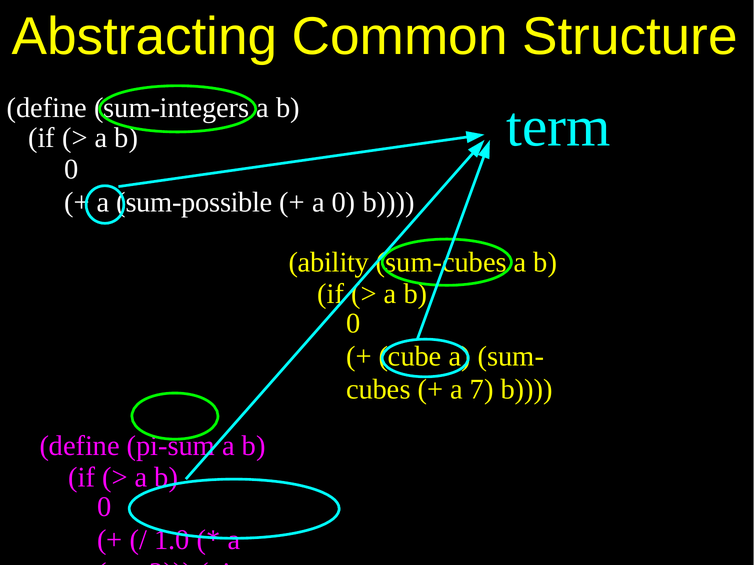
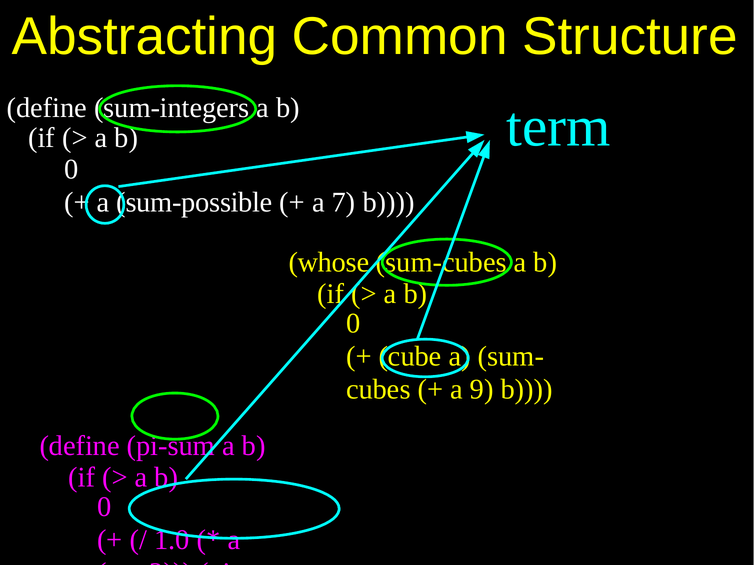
a 0: 0 -> 7
ability: ability -> whose
7: 7 -> 9
